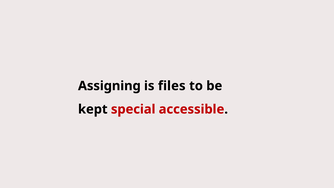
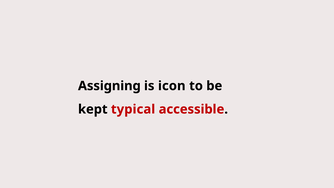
files: files -> icon
special: special -> typical
